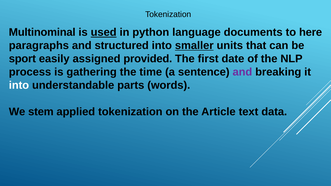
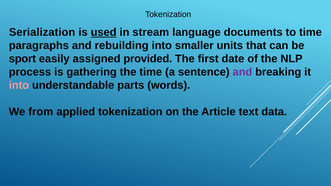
Multinominal: Multinominal -> Serialization
python: python -> stream
to here: here -> time
structured: structured -> rebuilding
smaller underline: present -> none
into at (19, 85) colour: white -> pink
stem: stem -> from
